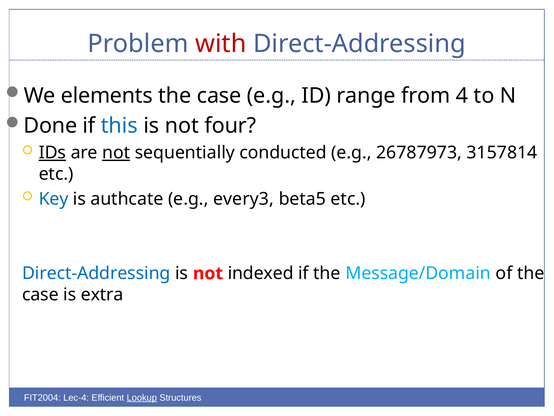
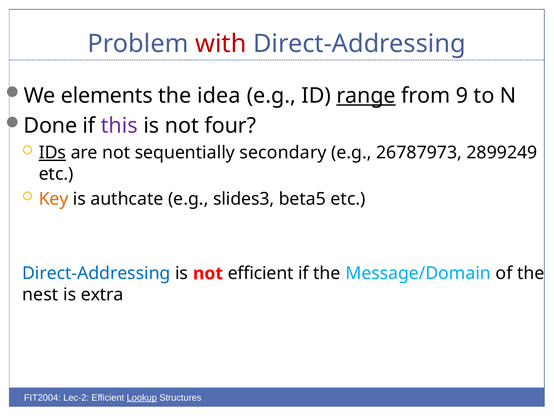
case at (219, 96): case -> idea
range underline: none -> present
4: 4 -> 9
this colour: blue -> purple
not at (116, 153) underline: present -> none
conducted: conducted -> secondary
3157814: 3157814 -> 2899249
Key colour: blue -> orange
every3: every3 -> slides3
not indexed: indexed -> efficient
case at (40, 294): case -> nest
Lec-4: Lec-4 -> Lec-2
